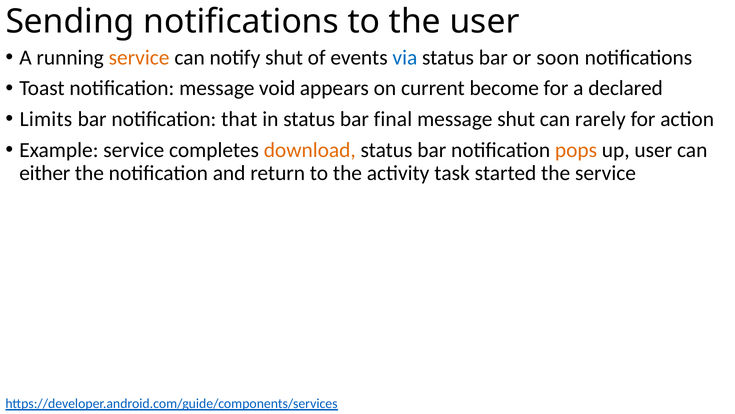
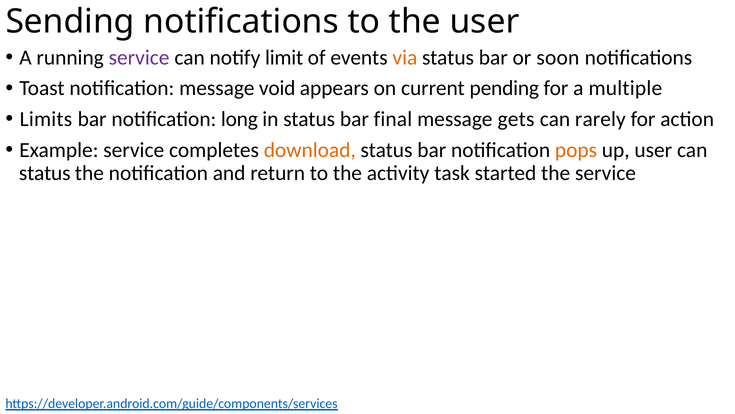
service at (139, 57) colour: orange -> purple
notify shut: shut -> limit
via colour: blue -> orange
become: become -> pending
declared: declared -> multiple
that: that -> long
message shut: shut -> gets
either at (45, 173): either -> status
